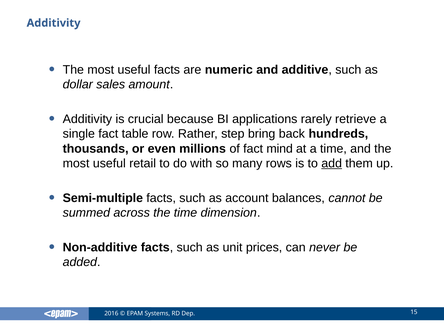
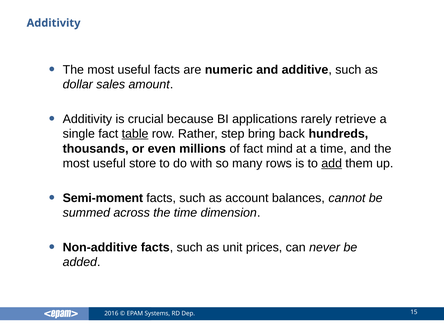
table underline: none -> present
retail: retail -> store
Semi-multiple: Semi-multiple -> Semi-moment
